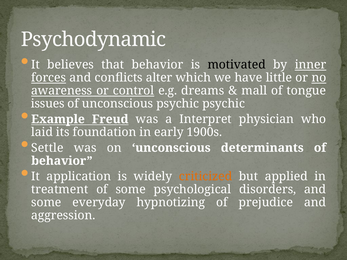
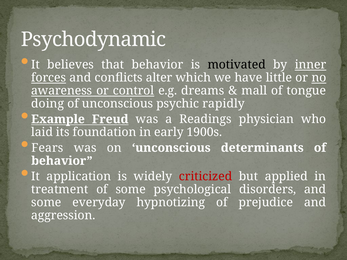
issues: issues -> doing
psychic psychic: psychic -> rapidly
Interpret: Interpret -> Readings
Settle: Settle -> Fears
criticized colour: orange -> red
